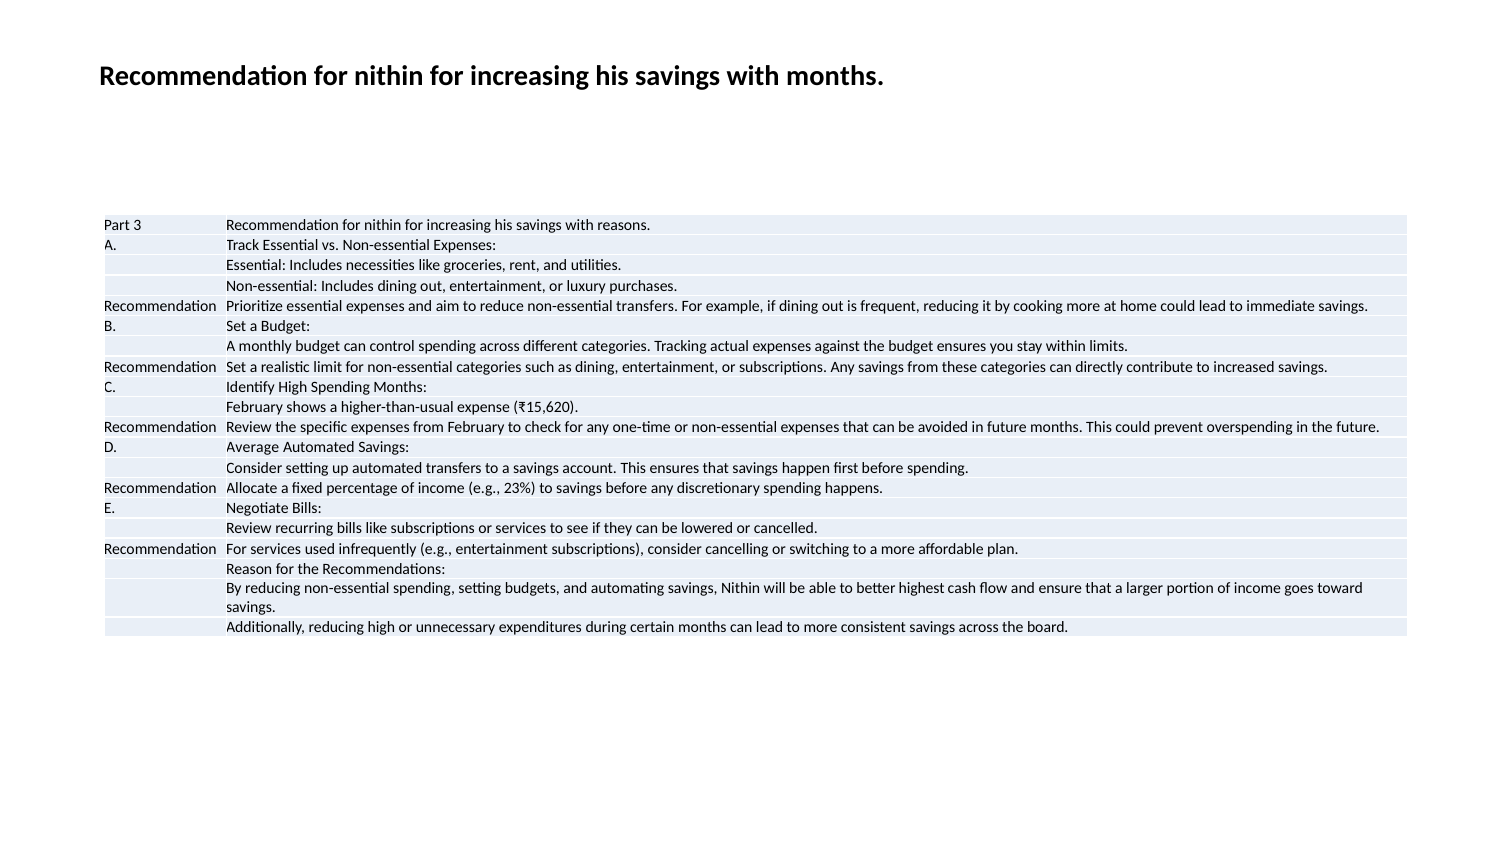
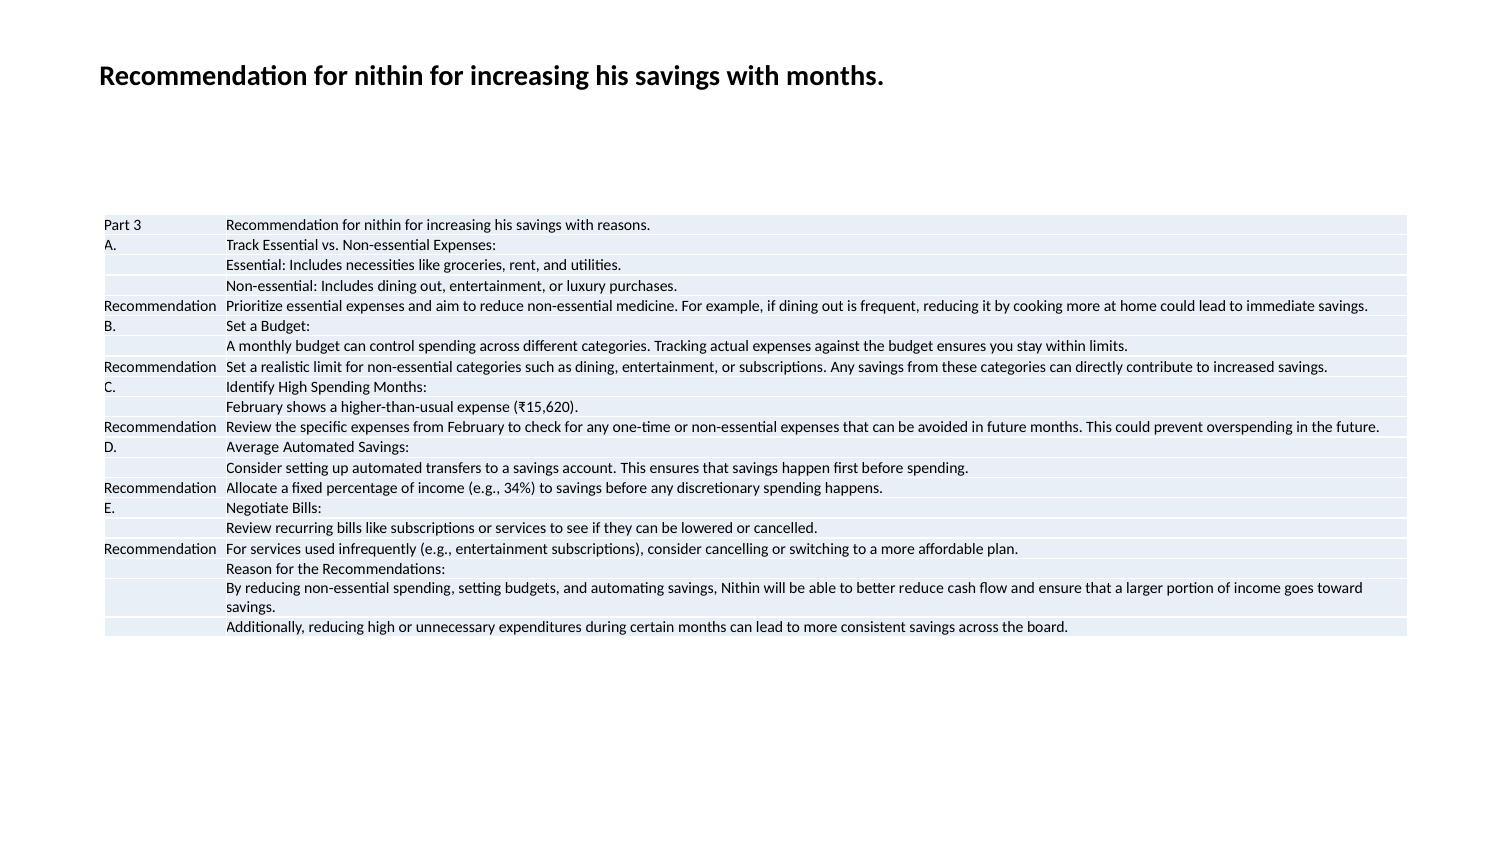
non-essential transfers: transfers -> medicine
23%: 23% -> 34%
better highest: highest -> reduce
